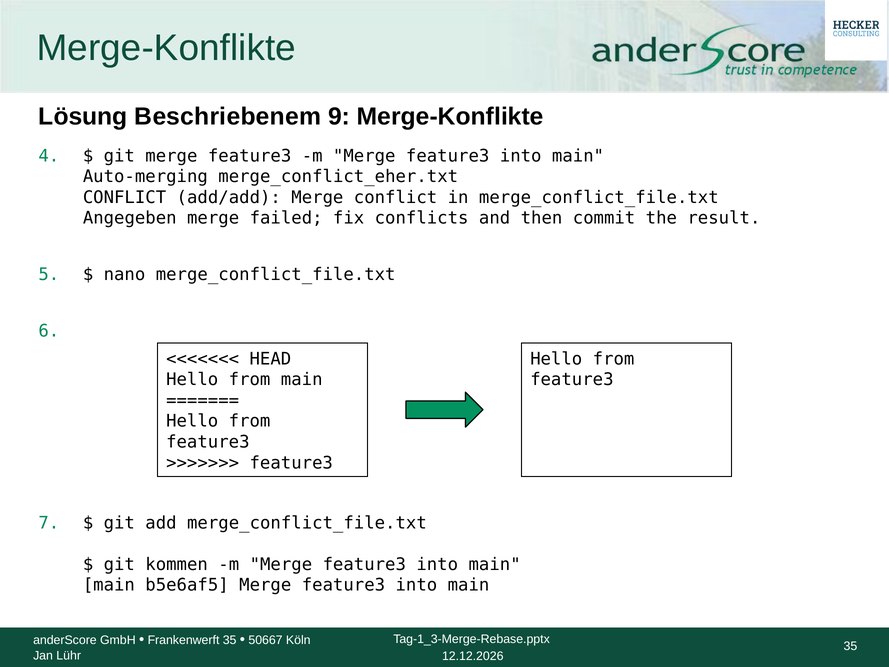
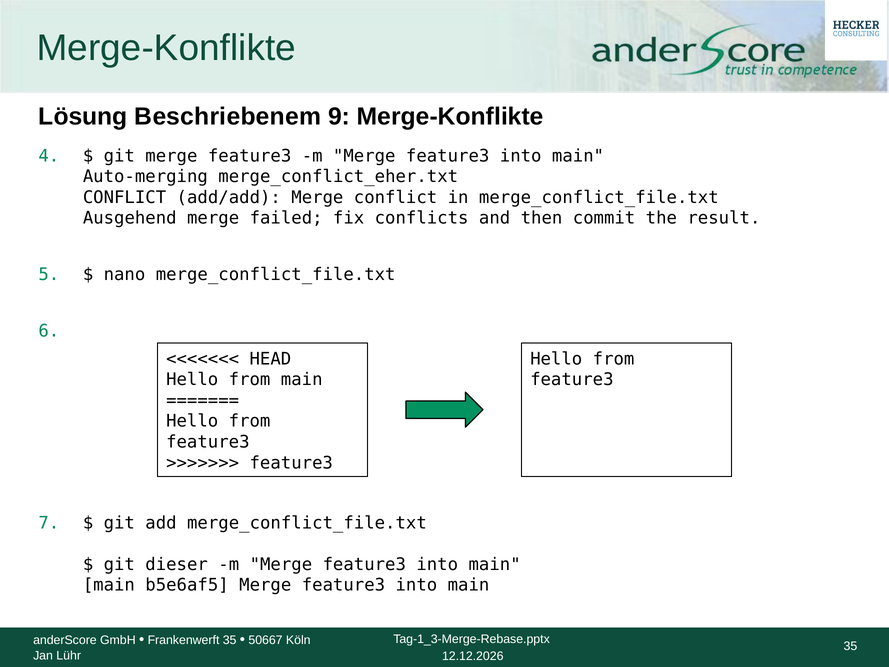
Angegeben: Angegeben -> Ausgehend
kommen: kommen -> dieser
